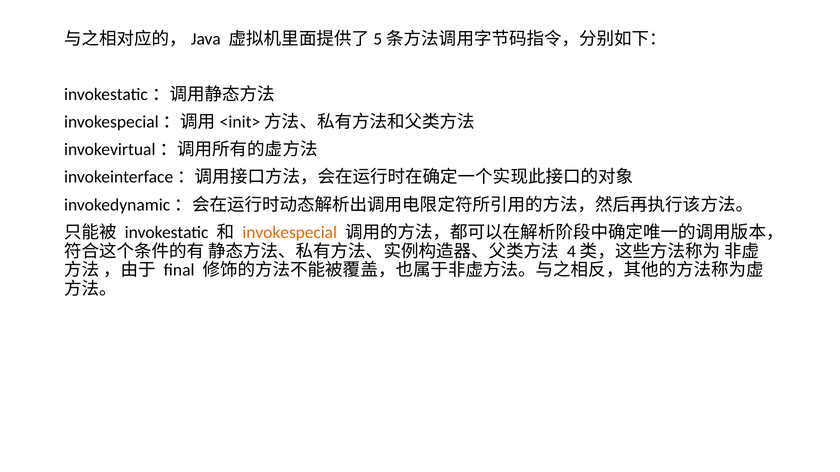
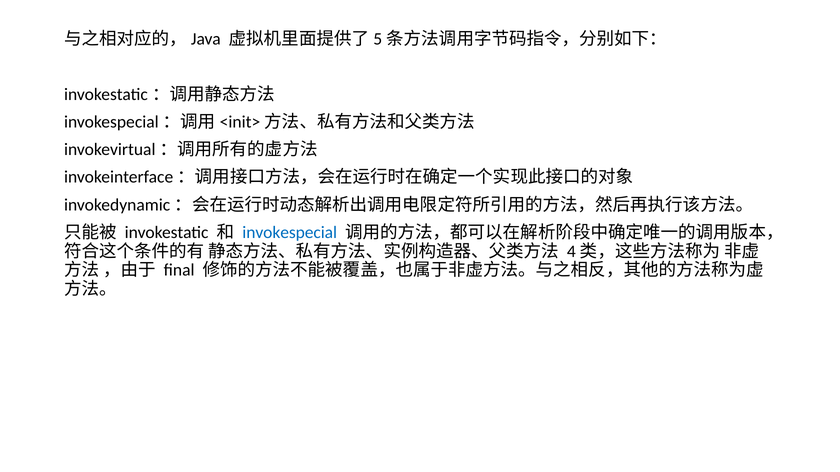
invokespecial colour: orange -> blue
